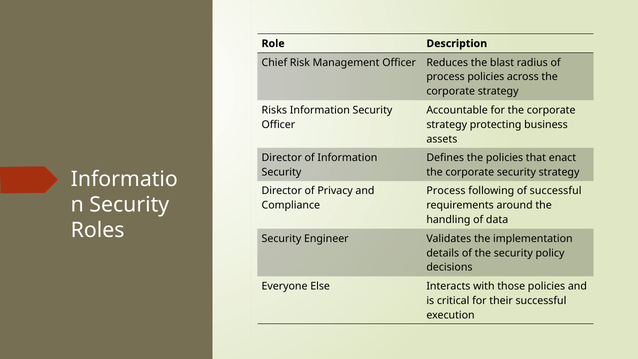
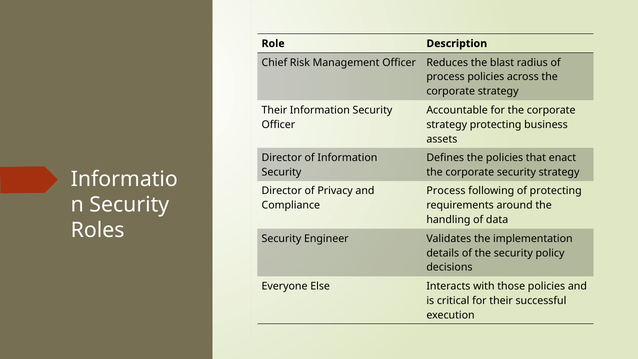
Risks at (274, 110): Risks -> Their
of successful: successful -> protecting
